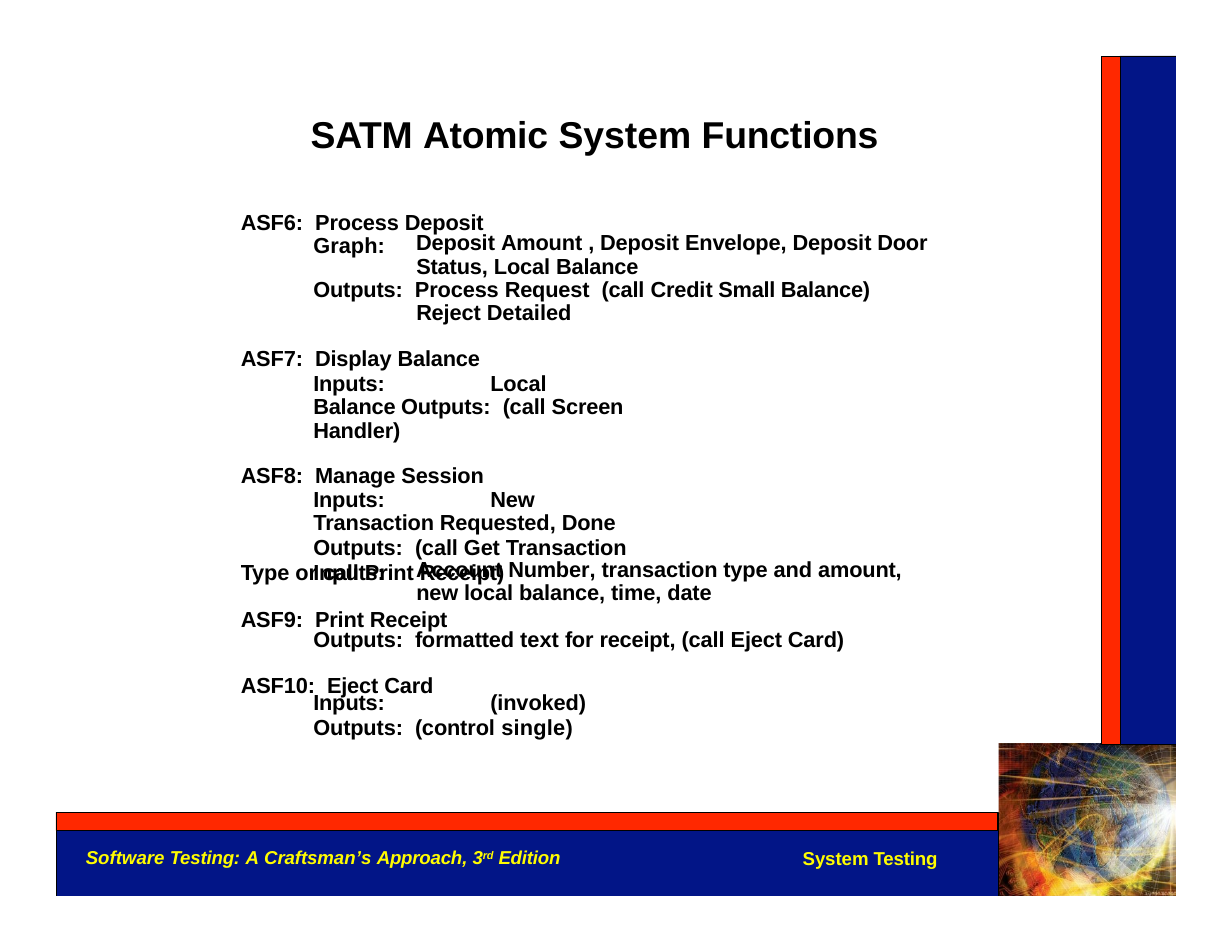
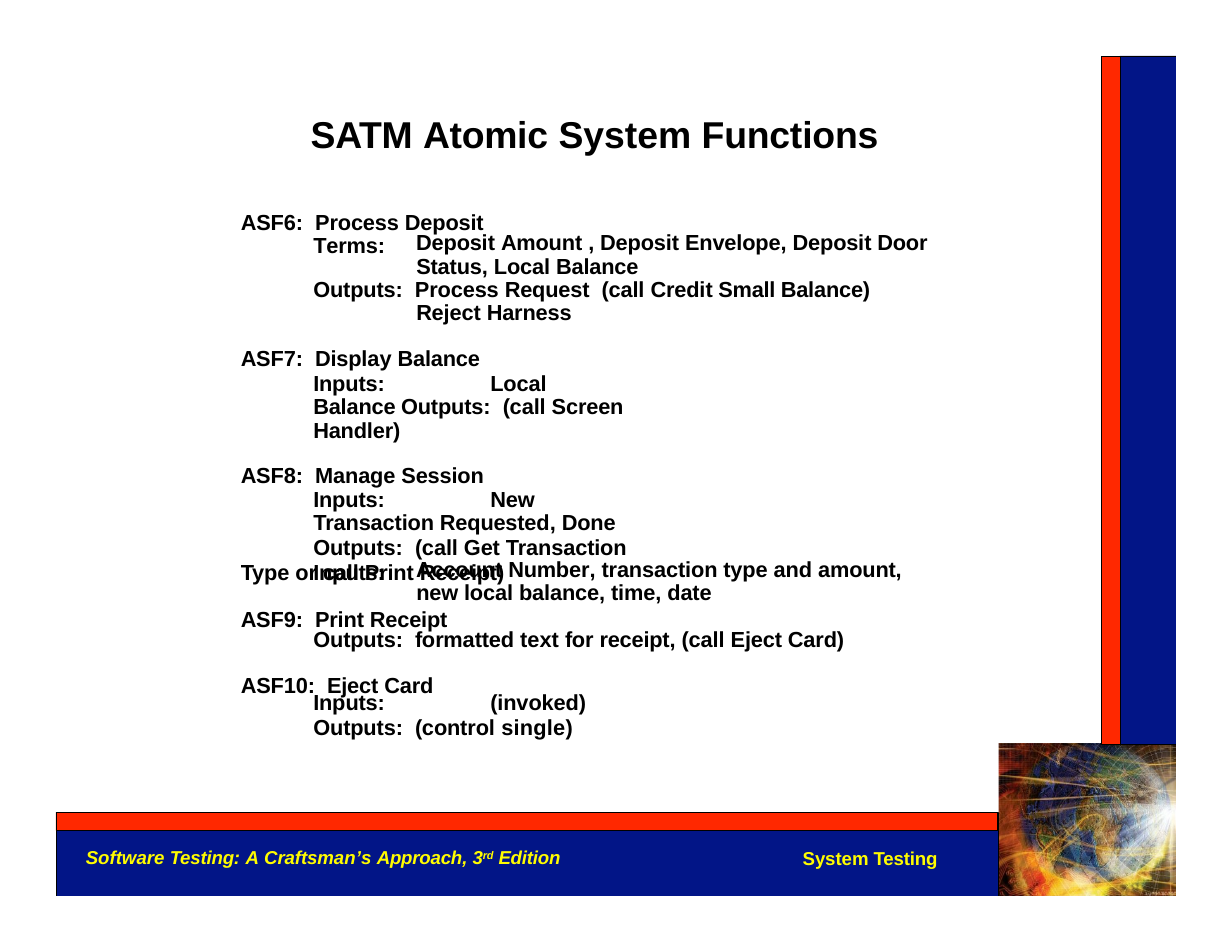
Graph: Graph -> Terms
Detailed: Detailed -> Harness
